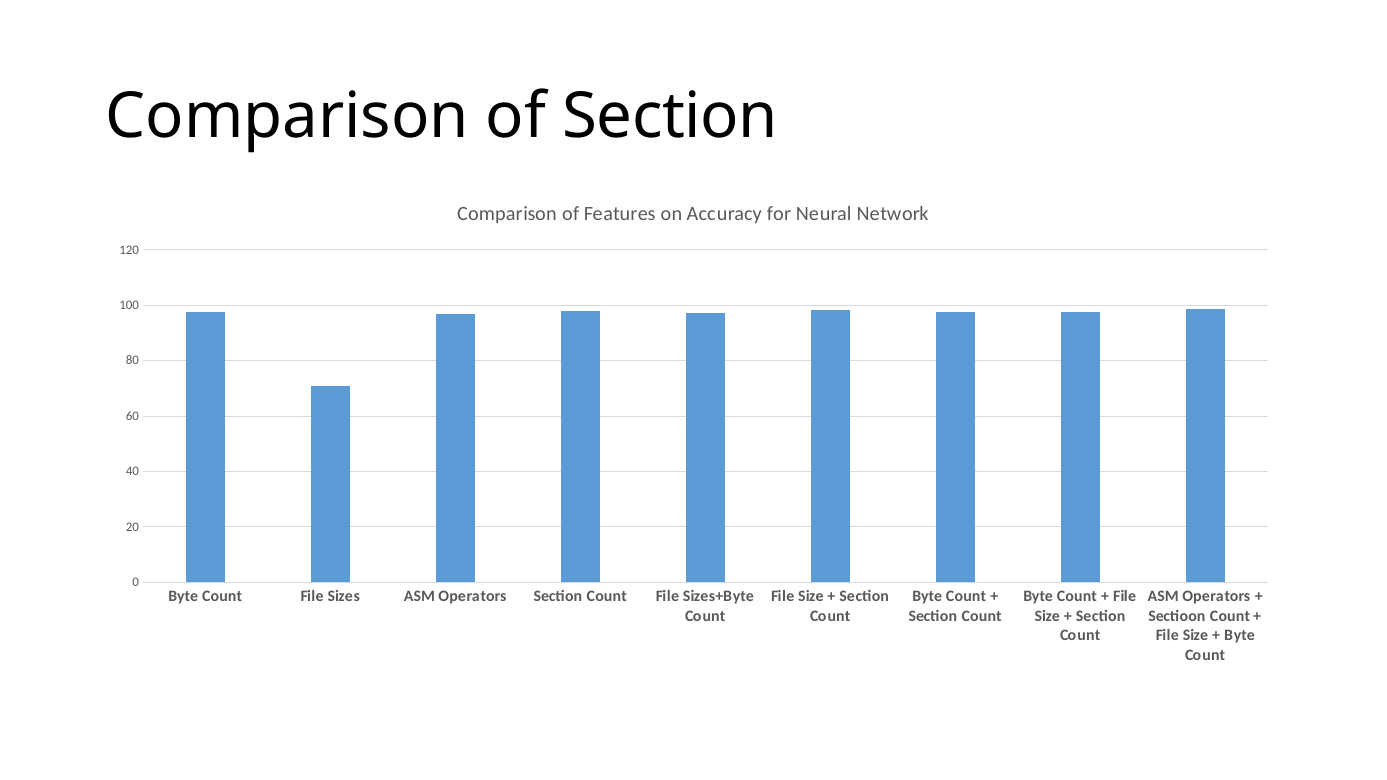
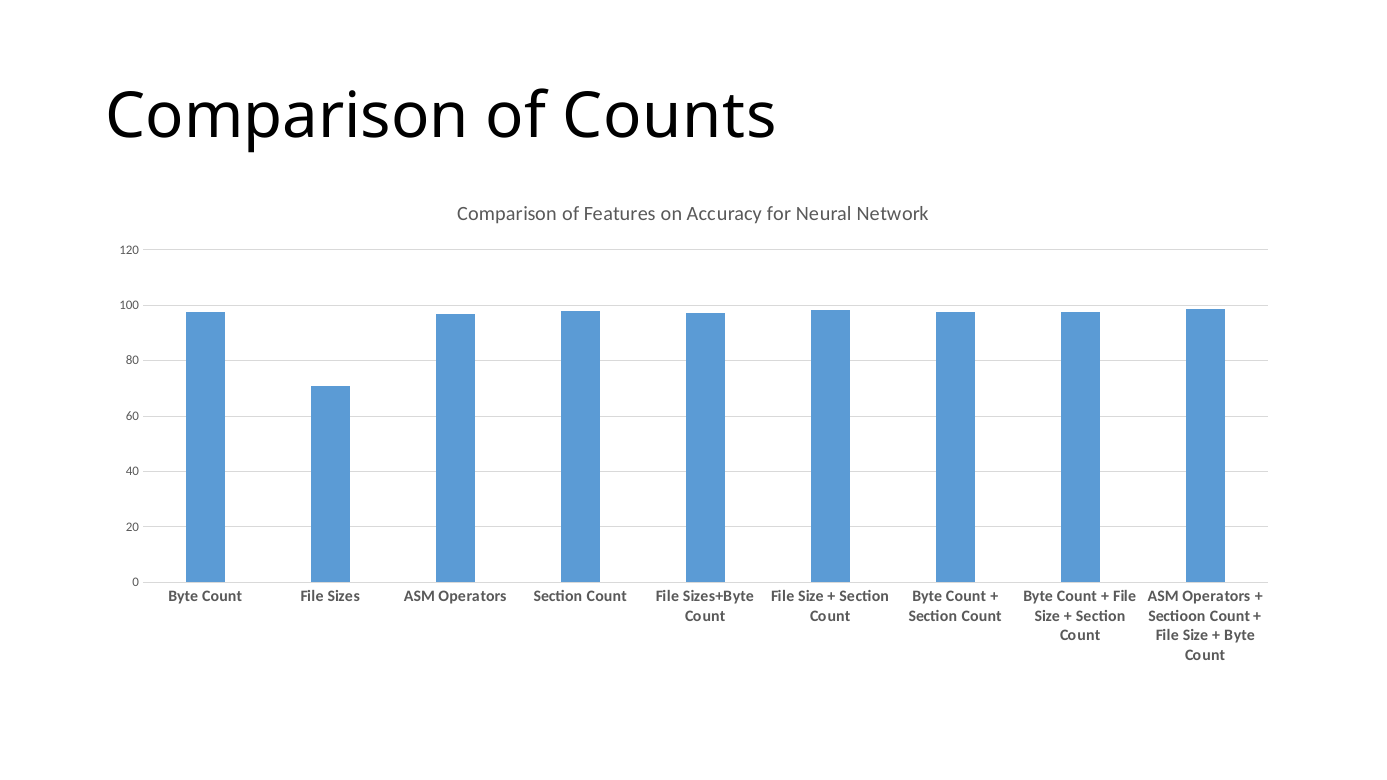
of Section: Section -> Counts
